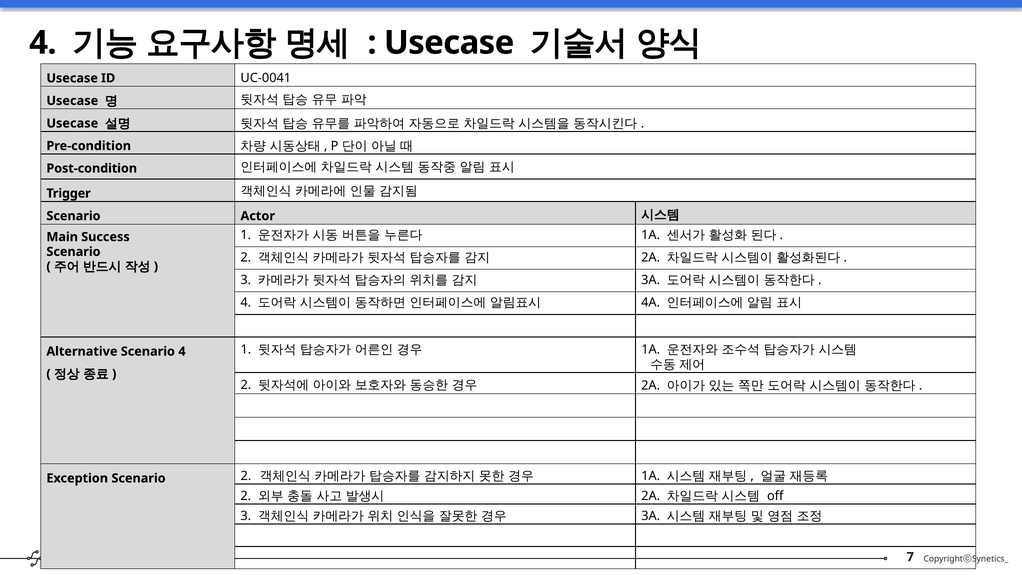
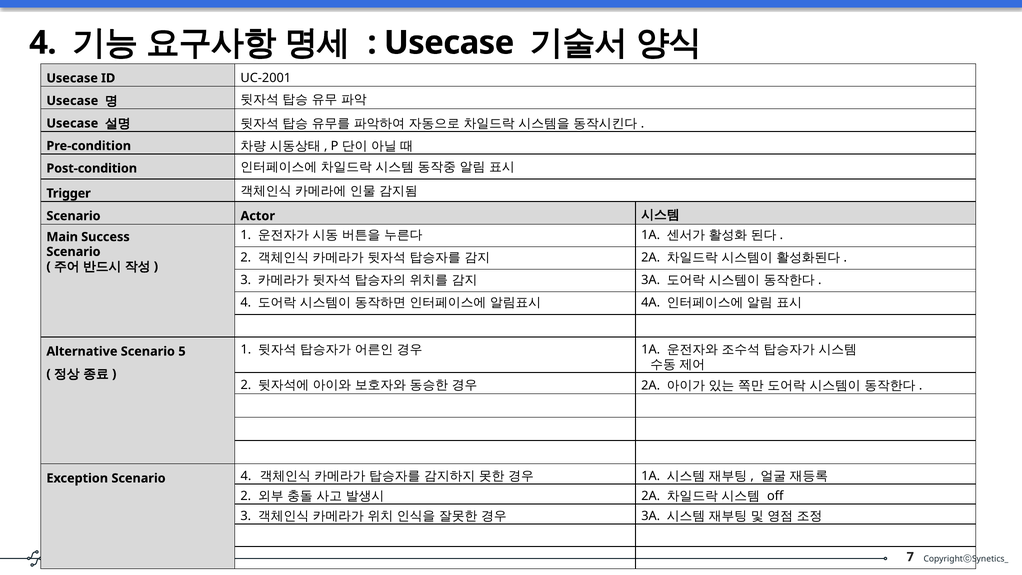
UC-0041: UC-0041 -> UC-2001
Scenario 4: 4 -> 5
Scenario 2: 2 -> 4
